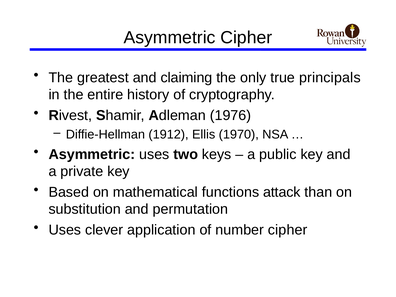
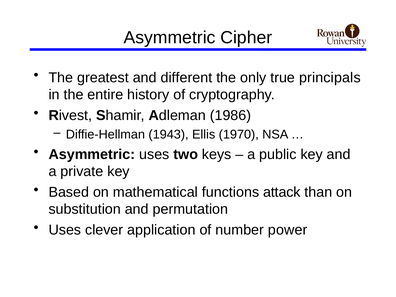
claiming: claiming -> different
1976: 1976 -> 1986
1912: 1912 -> 1943
number cipher: cipher -> power
